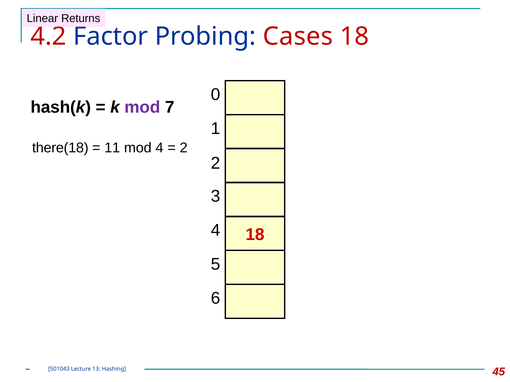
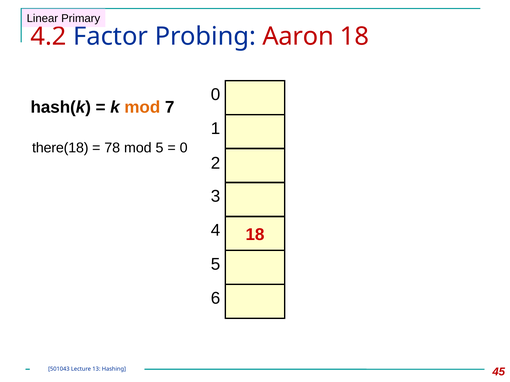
Returns: Returns -> Primary
Cases: Cases -> Aaron
mod at (142, 107) colour: purple -> orange
11: 11 -> 78
mod 4: 4 -> 5
2 at (184, 148): 2 -> 0
